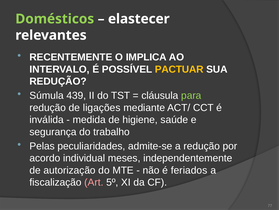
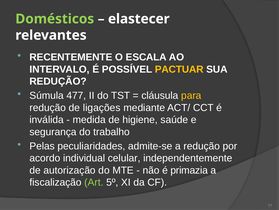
IMPLICA: IMPLICA -> ESCALA
439: 439 -> 477
para colour: light green -> yellow
meses: meses -> celular
feriados: feriados -> primazia
Art colour: pink -> light green
